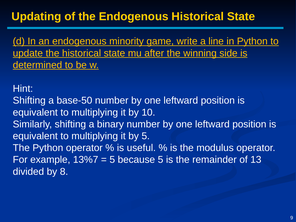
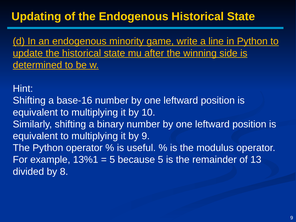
base-50: base-50 -> base-16
by 5: 5 -> 9
13%7: 13%7 -> 13%1
